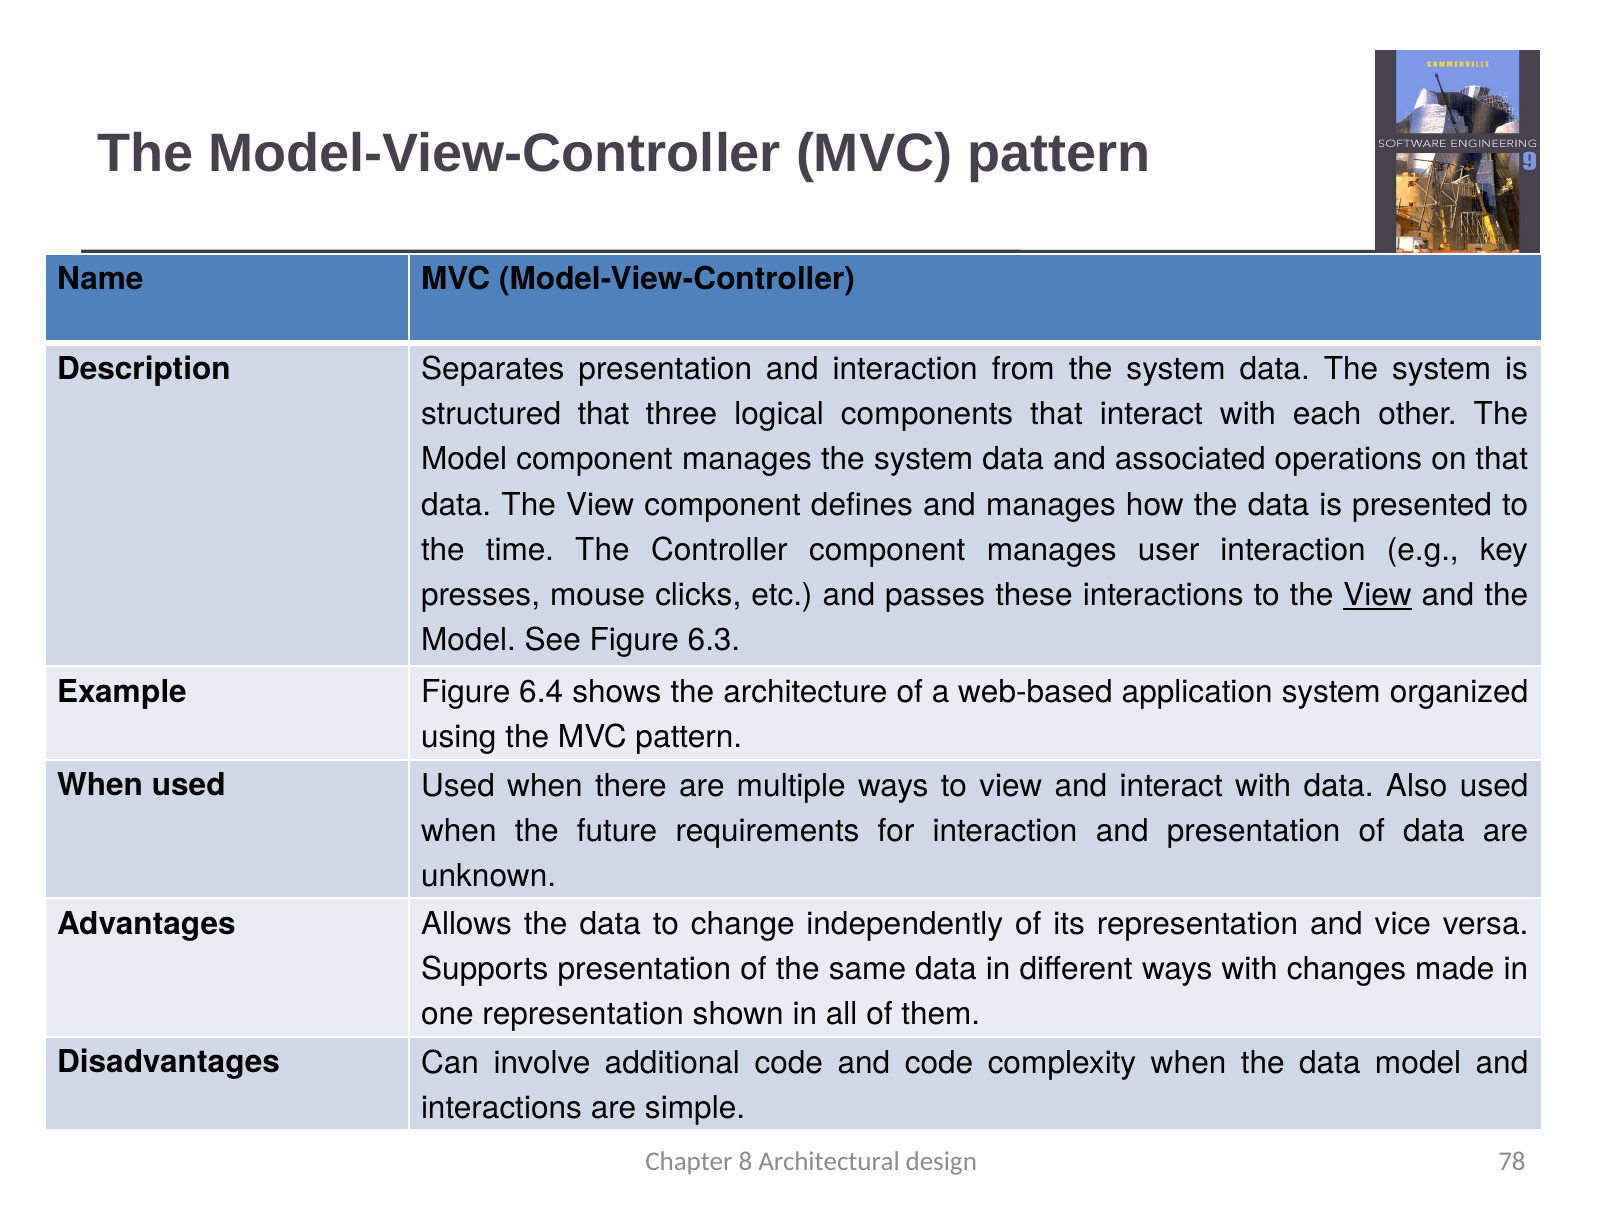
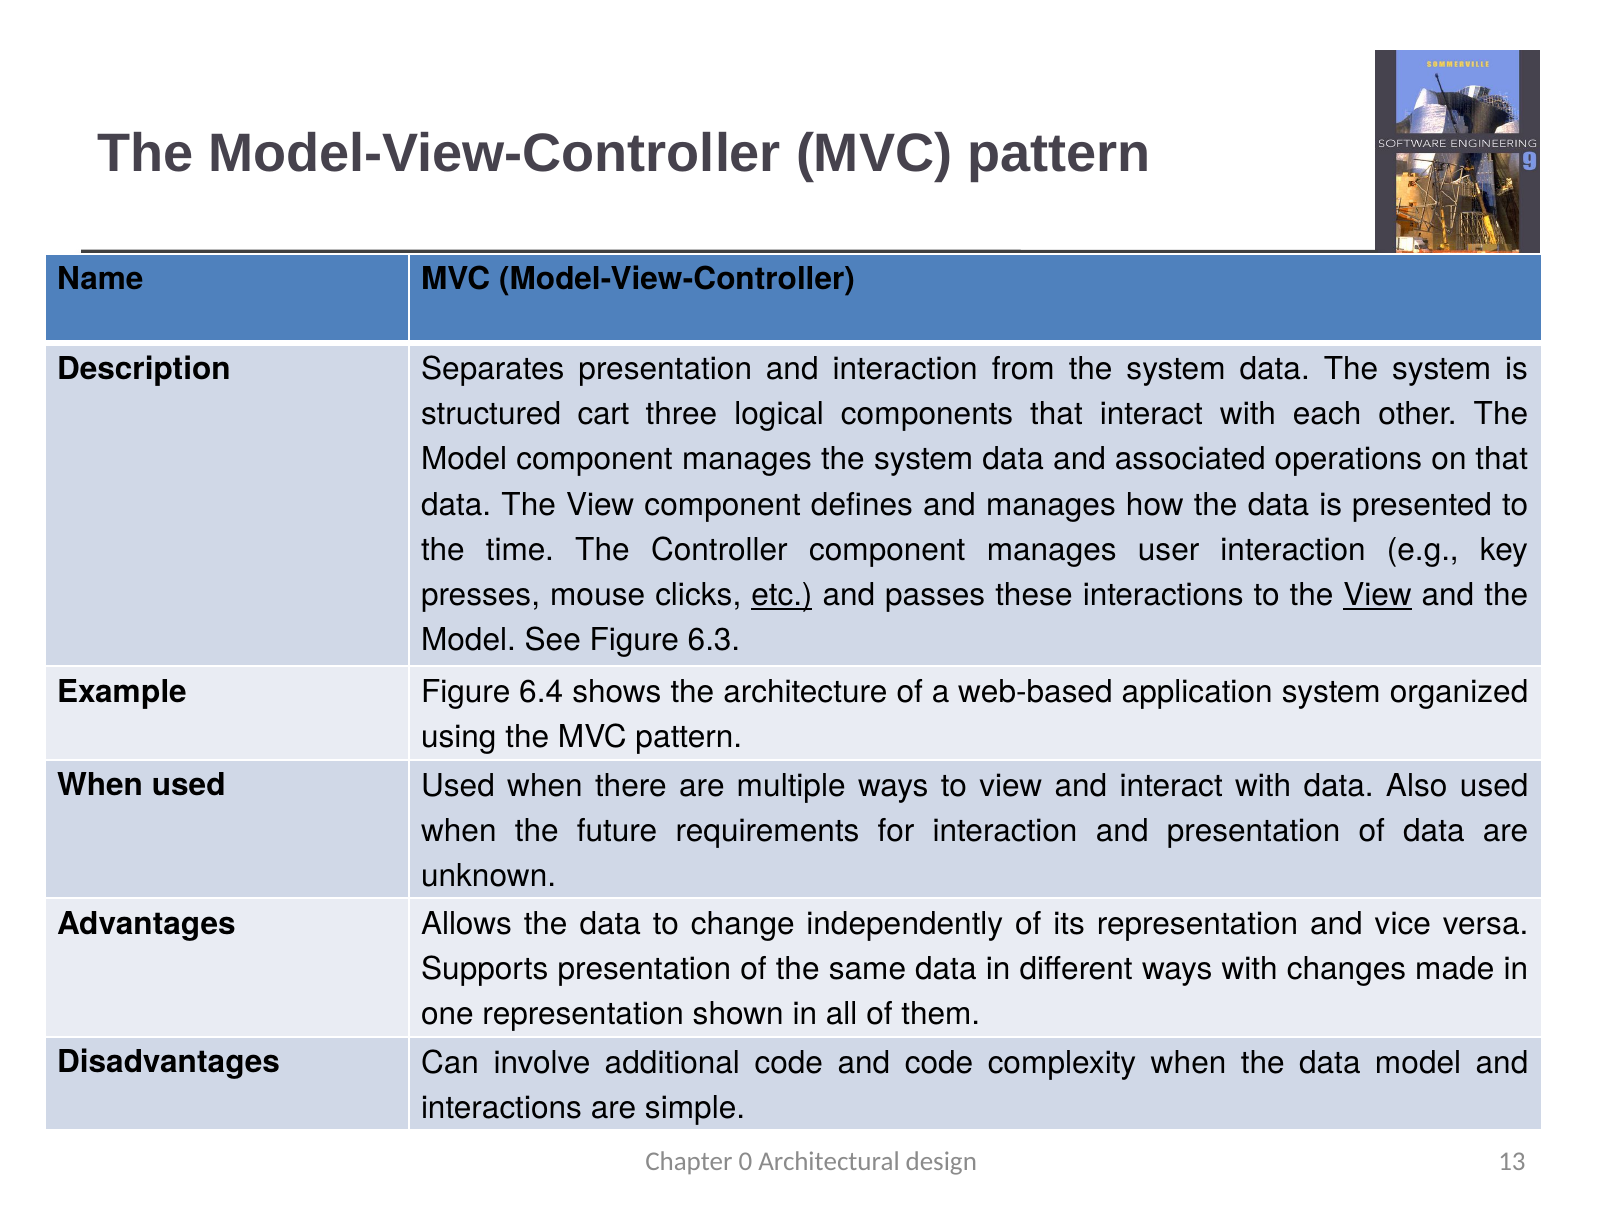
structured that: that -> cart
etc underline: none -> present
8: 8 -> 0
78: 78 -> 13
